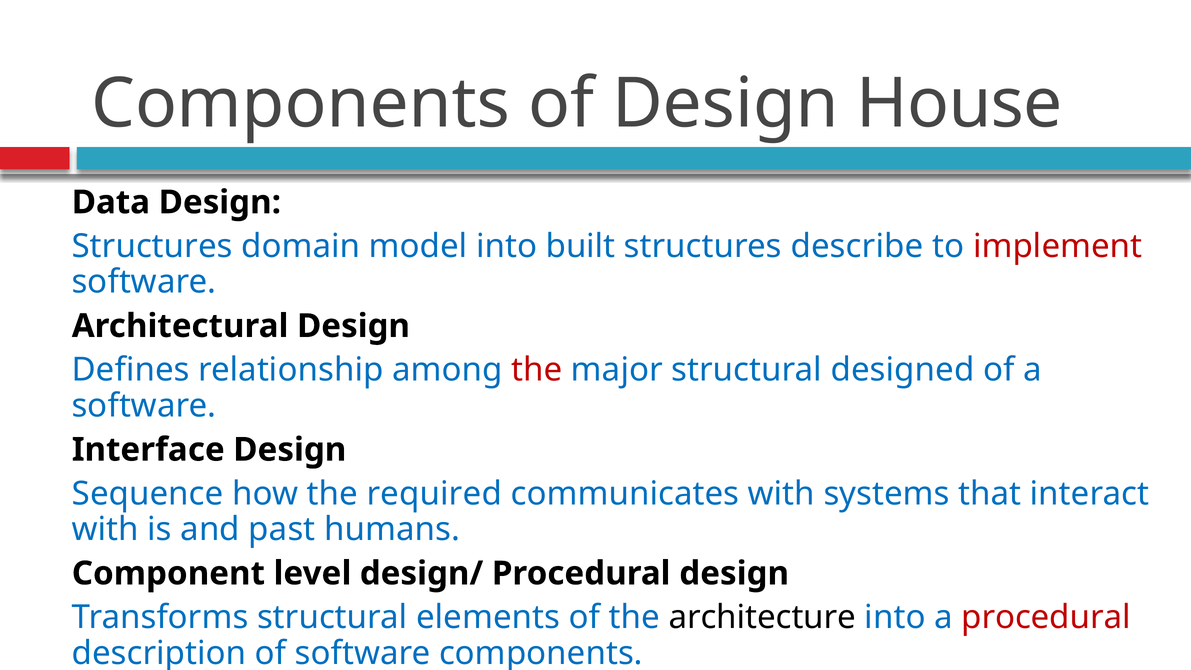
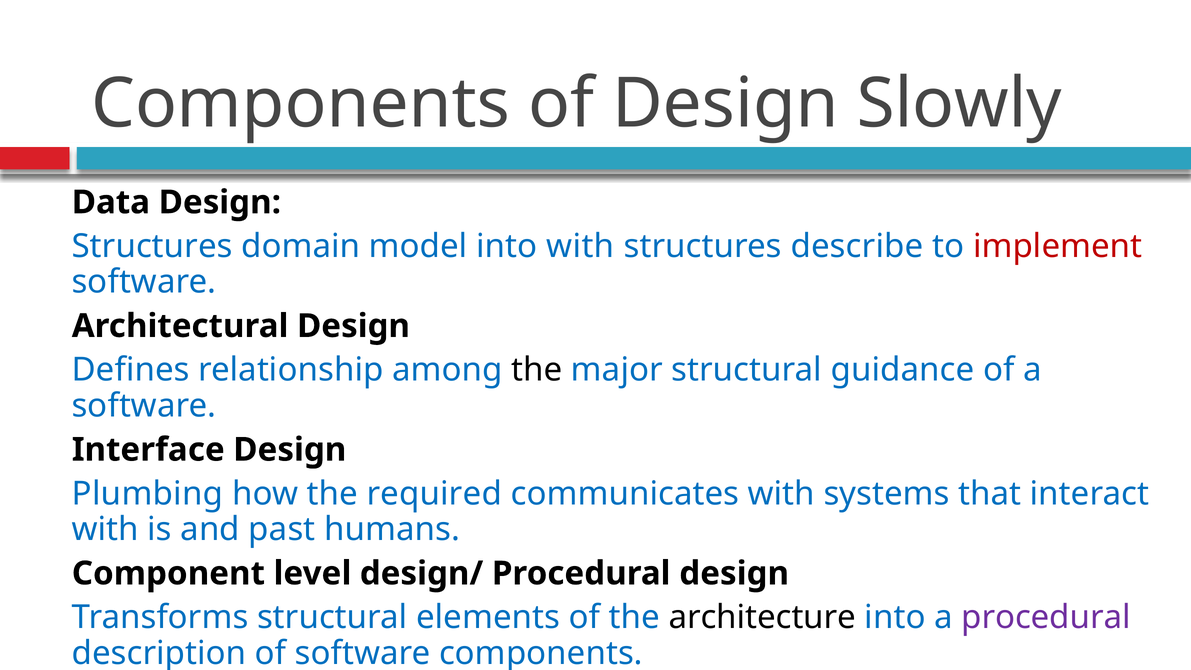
House: House -> Slowly
into built: built -> with
the at (537, 370) colour: red -> black
designed: designed -> guidance
Sequence: Sequence -> Plumbing
procedural at (1046, 617) colour: red -> purple
